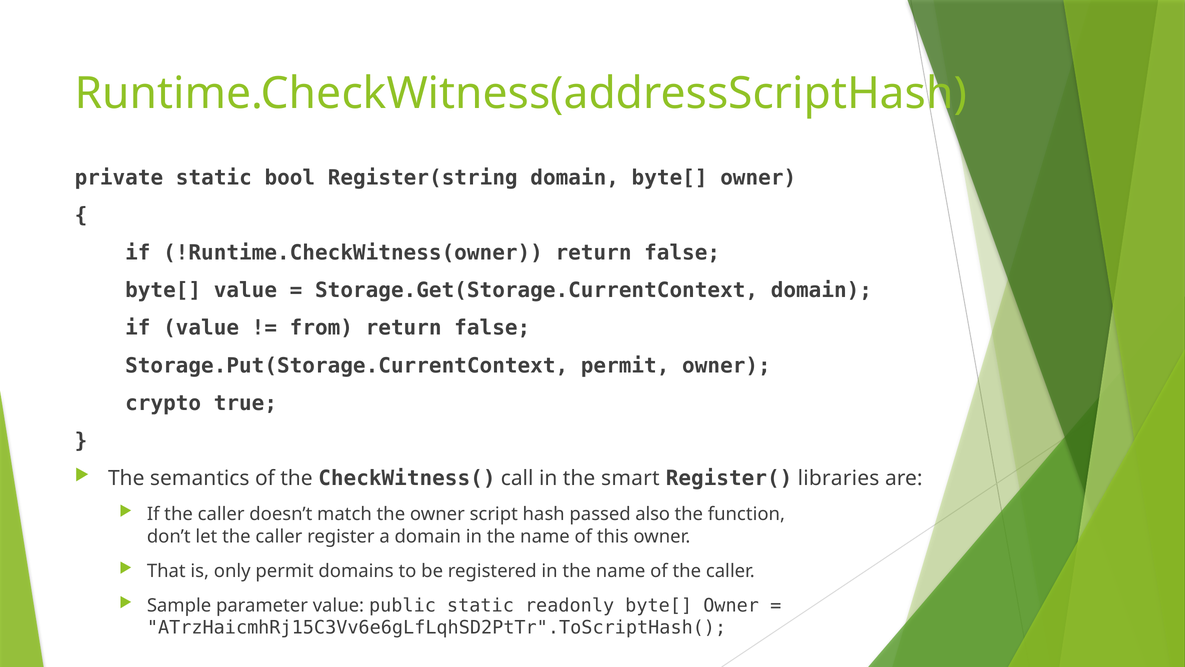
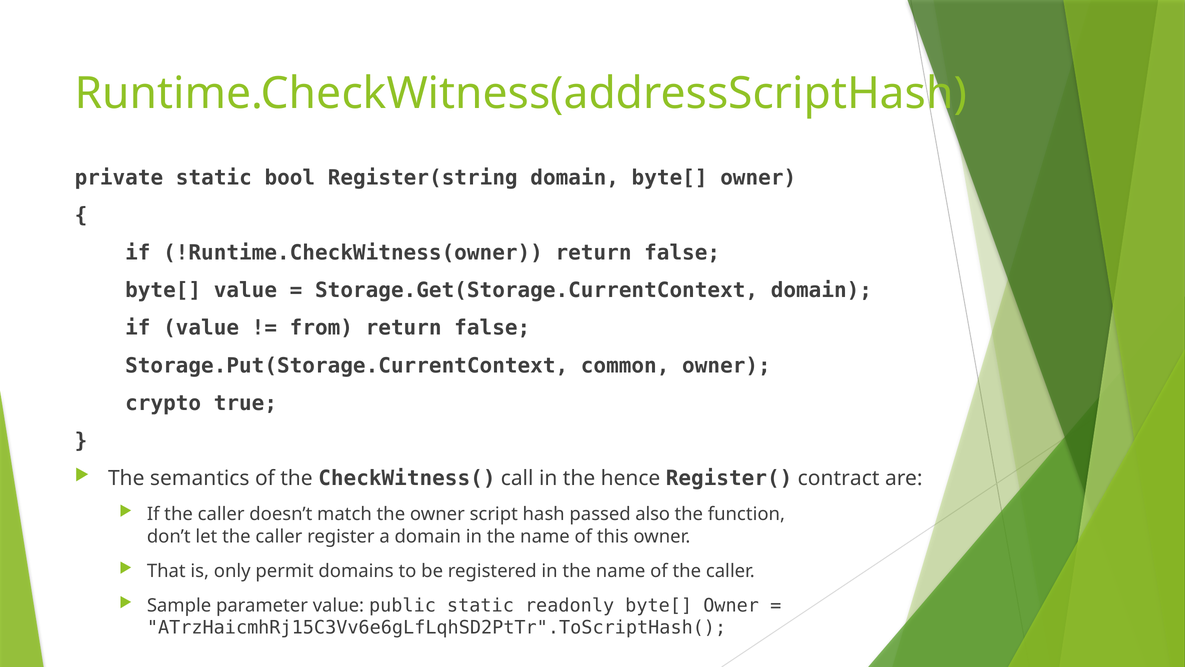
Storage.Put(Storage.CurrentContext permit: permit -> common
smart: smart -> hence
libraries: libraries -> contract
